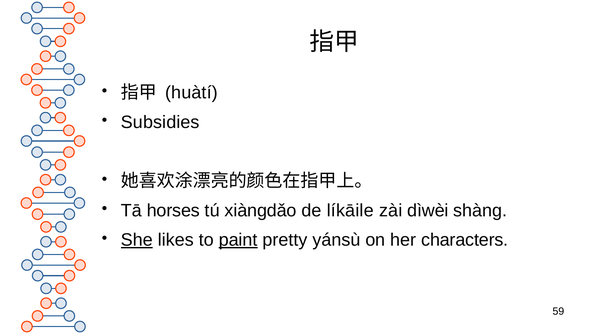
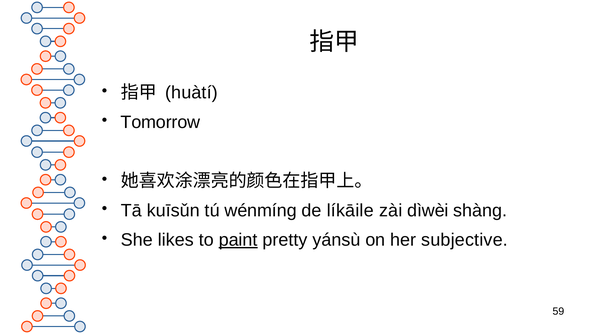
Subsidies: Subsidies -> Tomorrow
horses: horses -> kuīsǔn
xiàngdǎo: xiàngdǎo -> wénmíng
She underline: present -> none
characters: characters -> subjective
